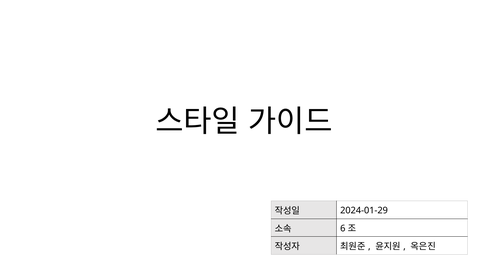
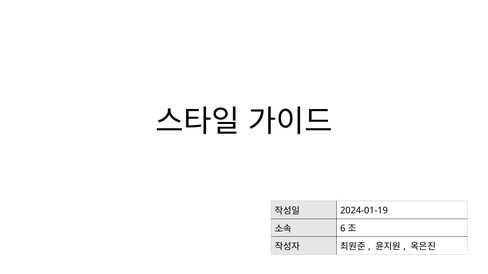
2024-01-29: 2024-01-29 -> 2024-01-19
